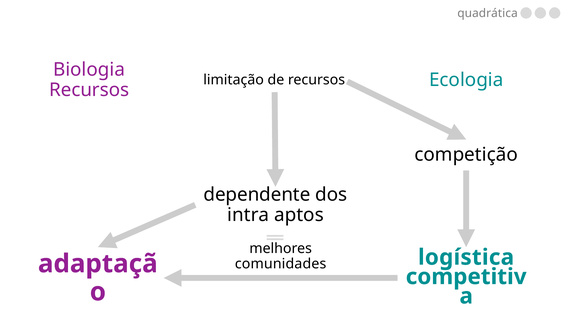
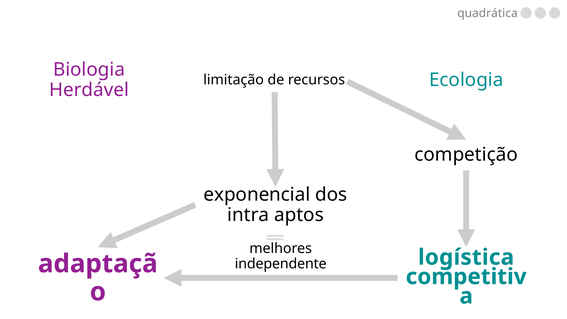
Recursos at (89, 90): Recursos -> Herdável
dependente: dependente -> exponencial
comunidades: comunidades -> independente
